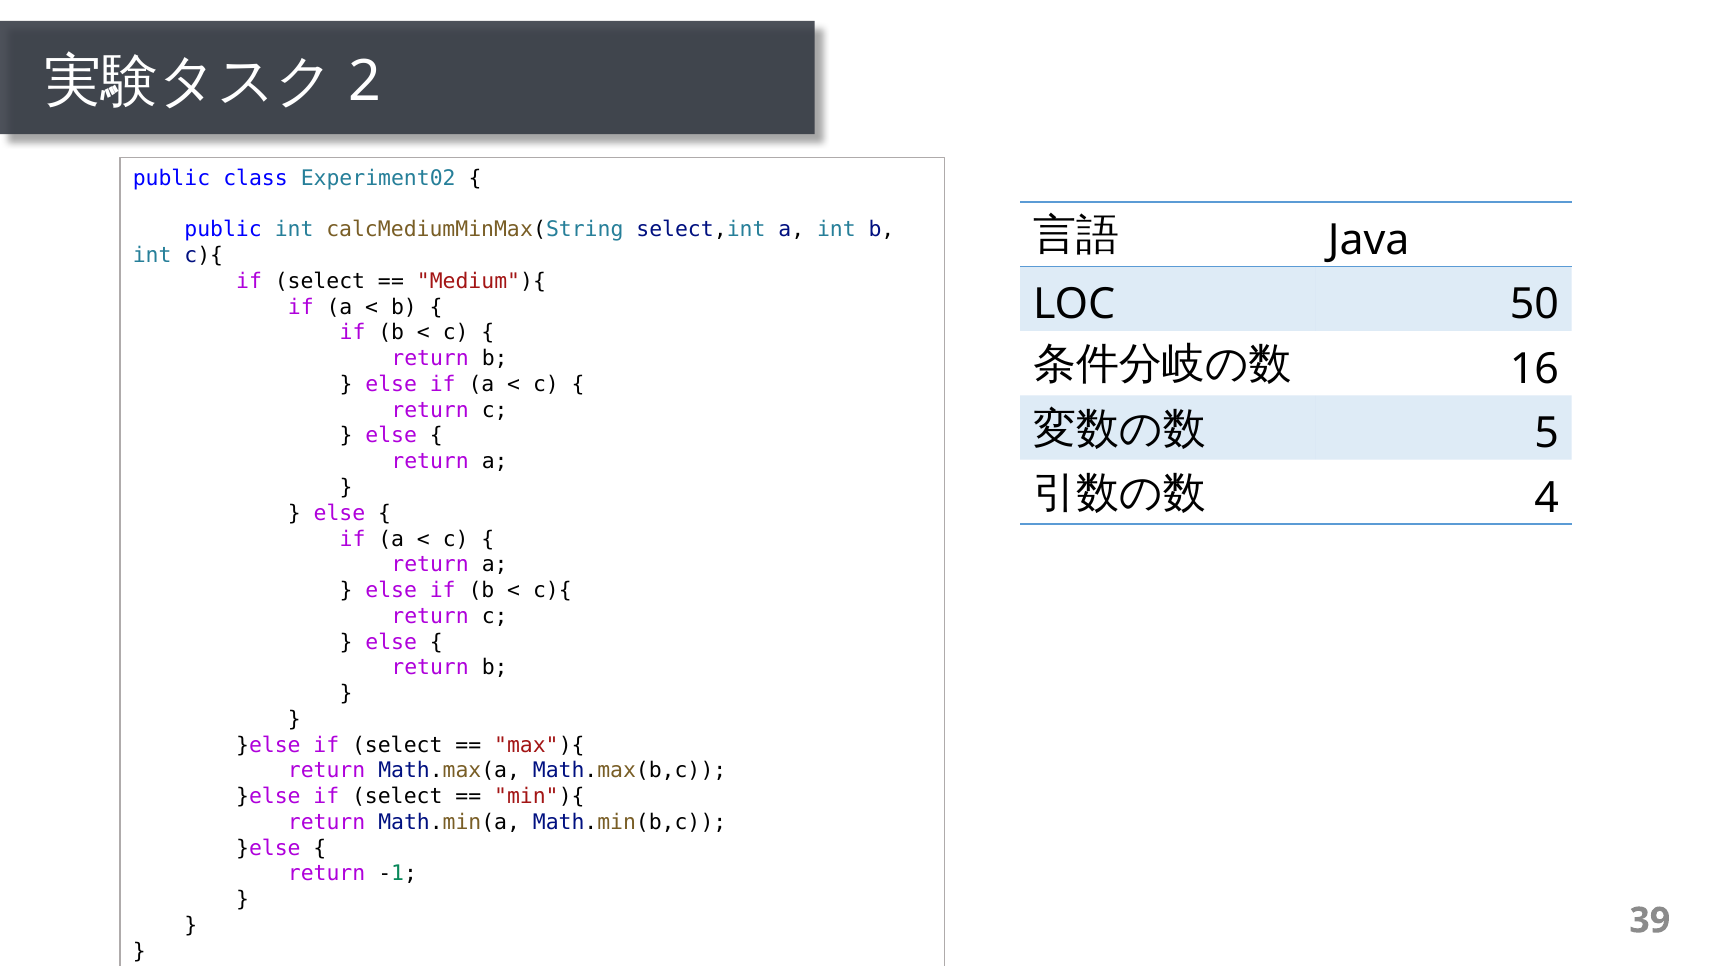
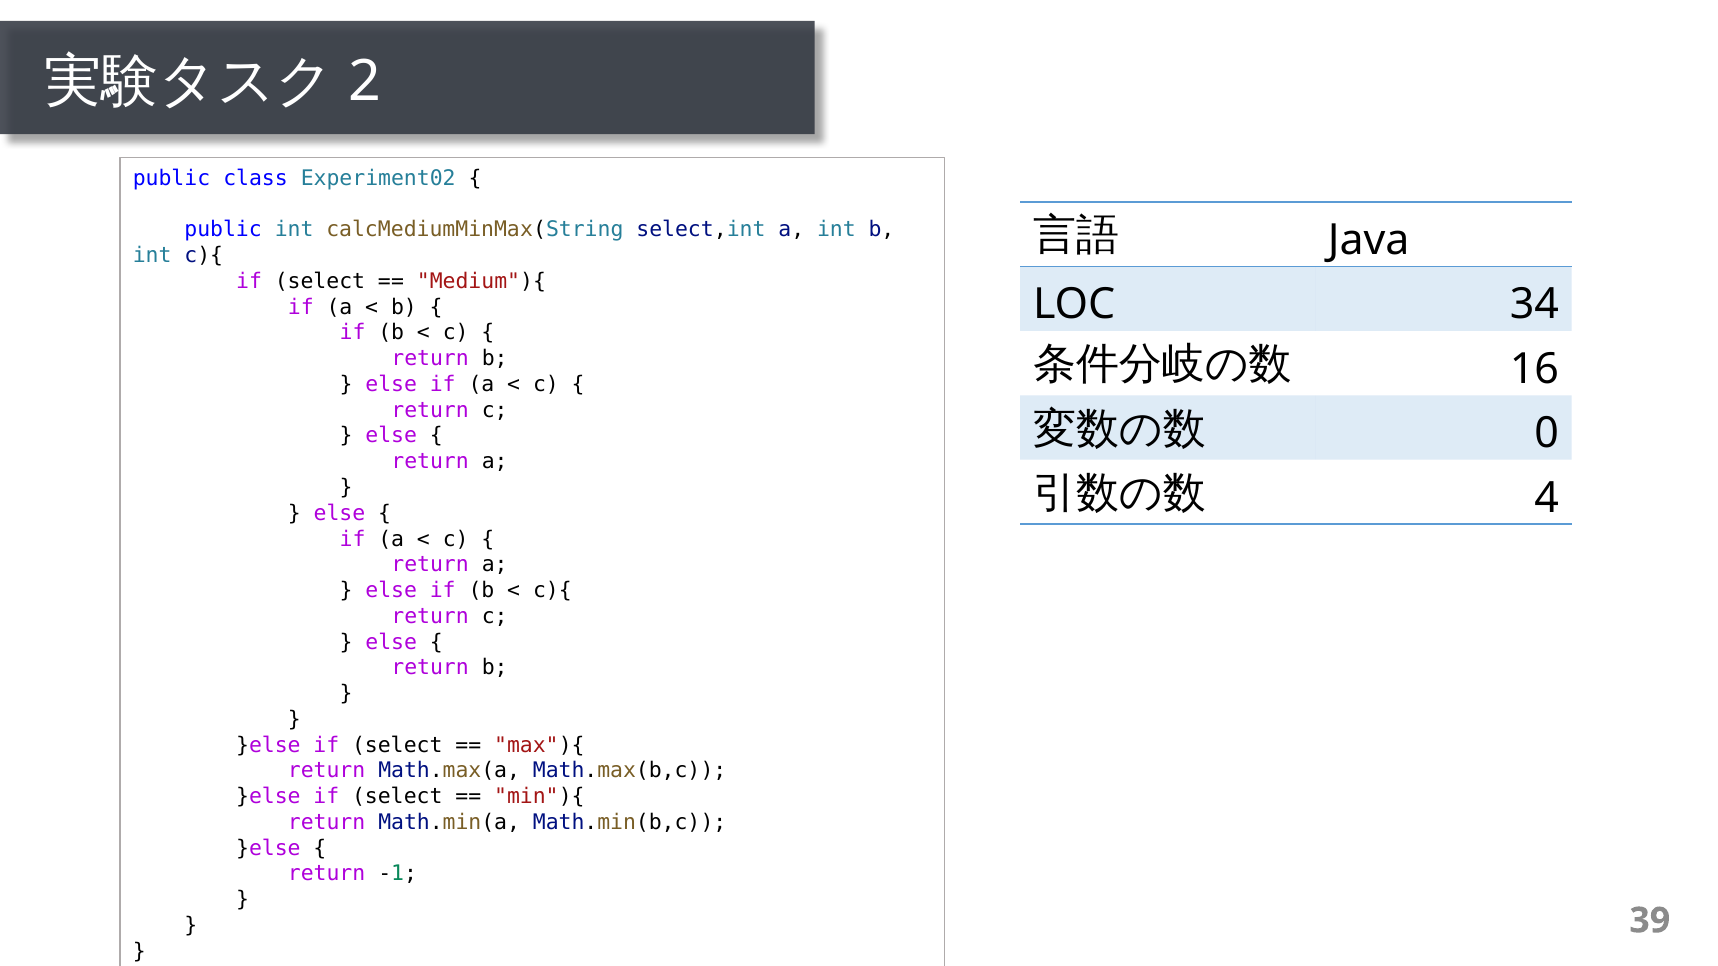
50: 50 -> 34
5: 5 -> 0
